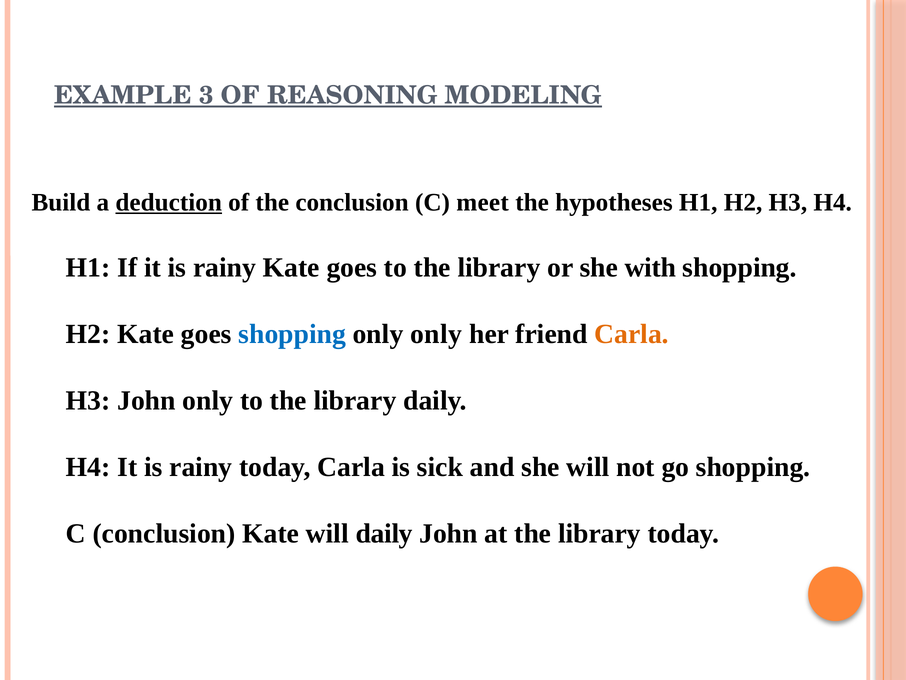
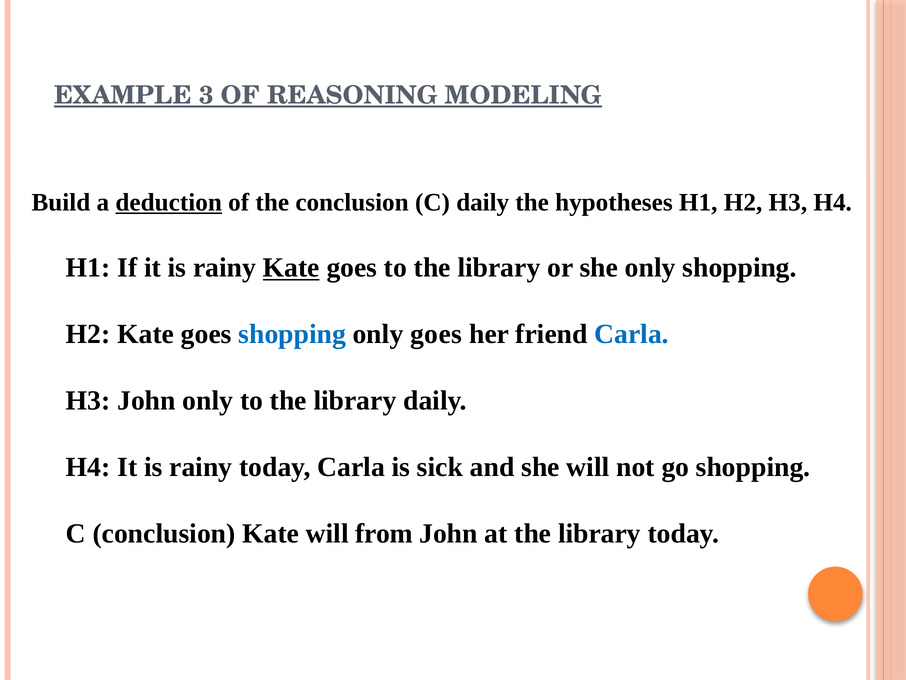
C meet: meet -> daily
Kate at (291, 268) underline: none -> present
she with: with -> only
only only: only -> goes
Carla at (632, 334) colour: orange -> blue
will daily: daily -> from
